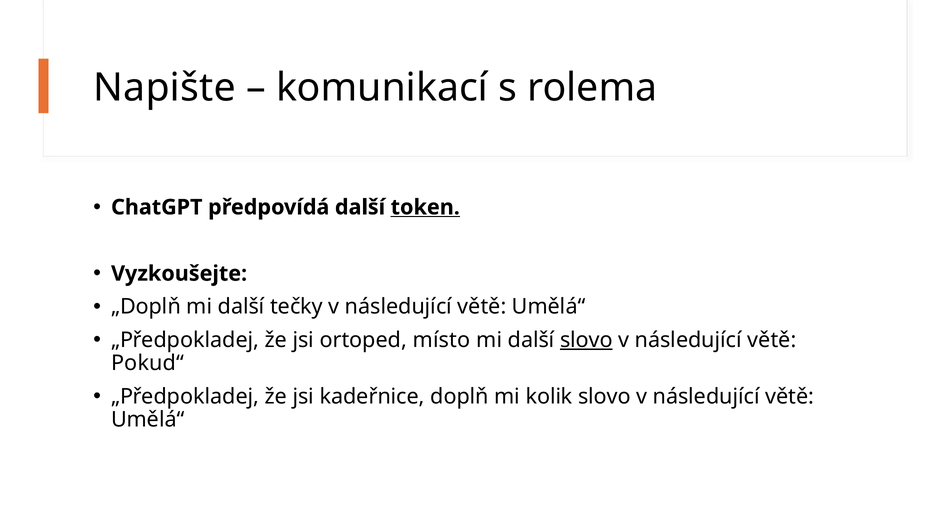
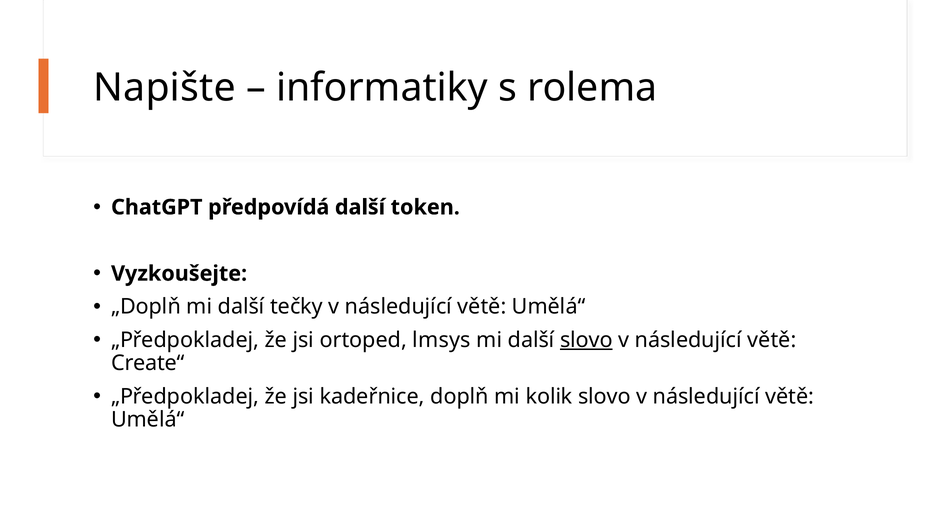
komunikací: komunikací -> informatiky
token underline: present -> none
místo: místo -> lmsys
Pokud“: Pokud“ -> Create“
